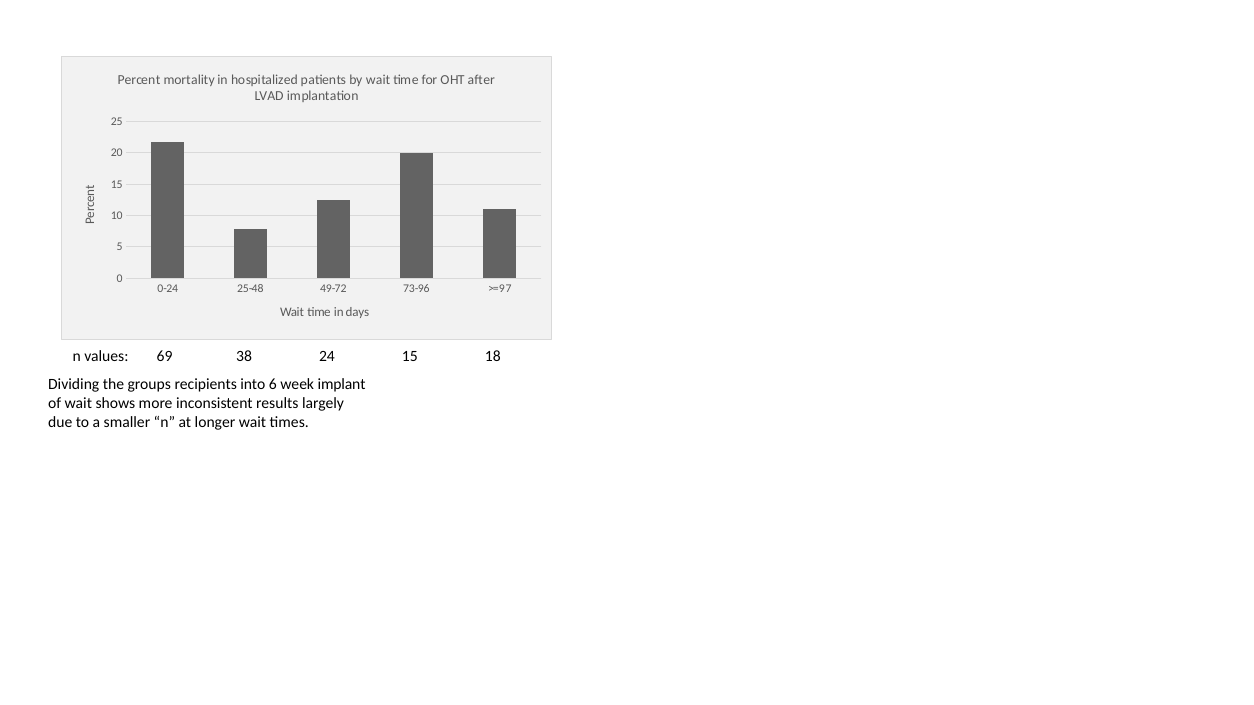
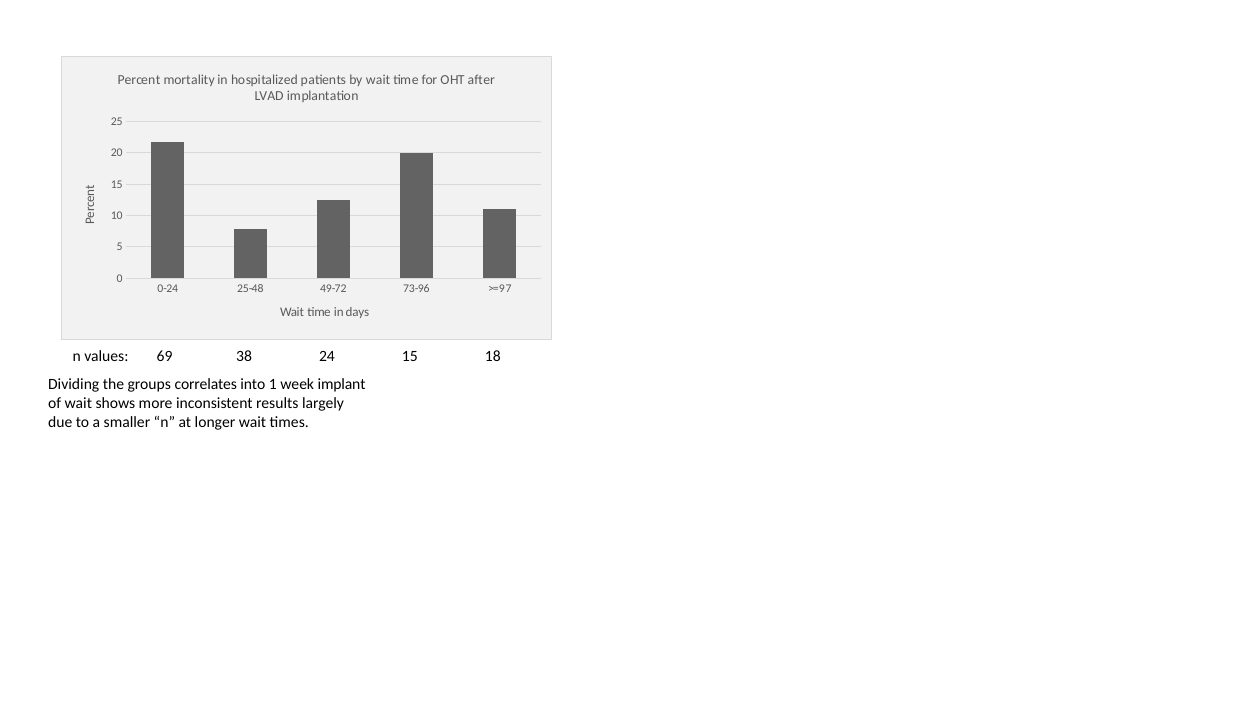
recipients: recipients -> correlates
6: 6 -> 1
